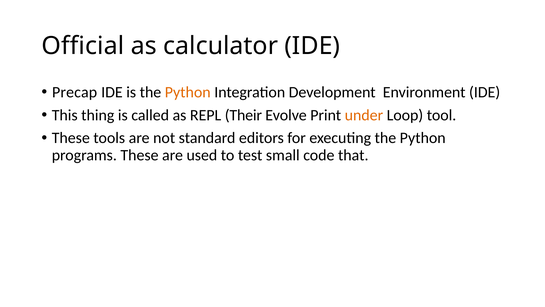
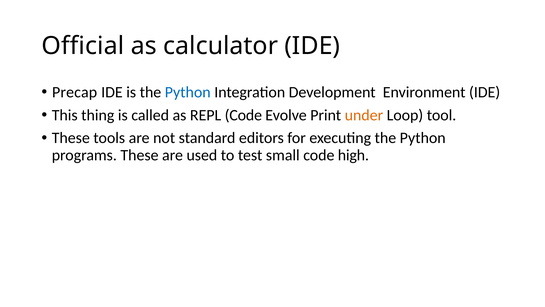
Python at (188, 92) colour: orange -> blue
REPL Their: Their -> Code
that: that -> high
